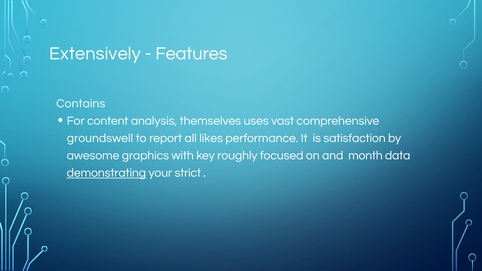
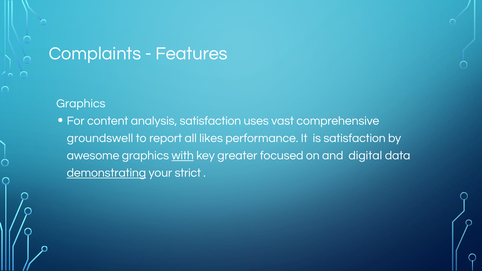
Extensively: Extensively -> Complaints
Contains at (81, 104): Contains -> Graphics
analysis themselves: themselves -> satisfaction
with underline: none -> present
roughly: roughly -> greater
month: month -> digital
